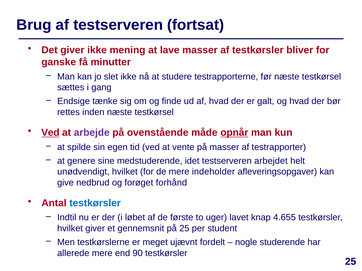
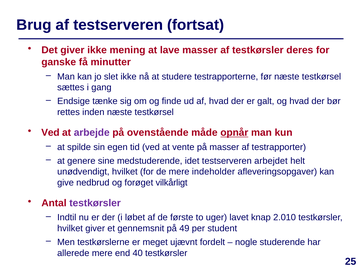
bliver: bliver -> deres
Ved at (50, 133) underline: present -> none
forhånd: forhånd -> vilkårligt
testkørsler at (95, 203) colour: blue -> purple
4.655: 4.655 -> 2.010
på 25: 25 -> 49
90: 90 -> 40
